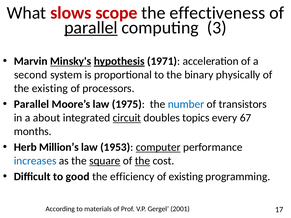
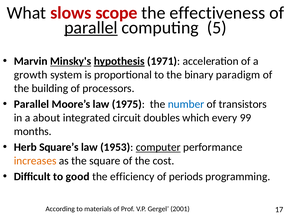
3: 3 -> 5
second: second -> growth
physically: physically -> paradigm
the existing: existing -> building
circuit underline: present -> none
topics: topics -> which
67: 67 -> 99
Million’s: Million’s -> Square’s
increases colour: blue -> orange
square underline: present -> none
the at (142, 161) underline: present -> none
of existing: existing -> periods
